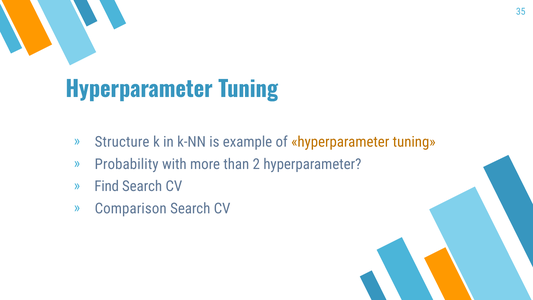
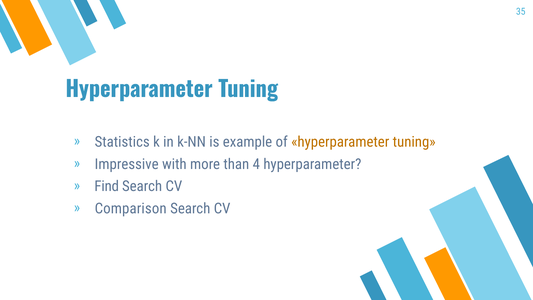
Structure: Structure -> Statistics
Probability: Probability -> Impressive
2: 2 -> 4
